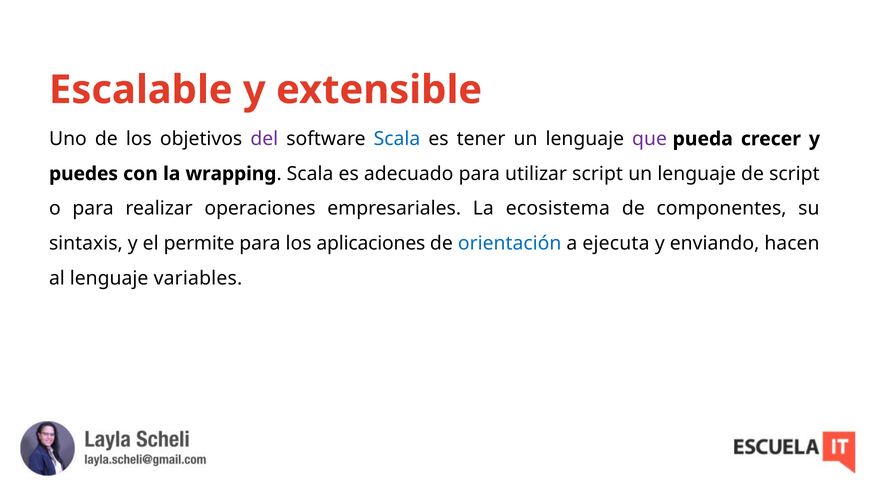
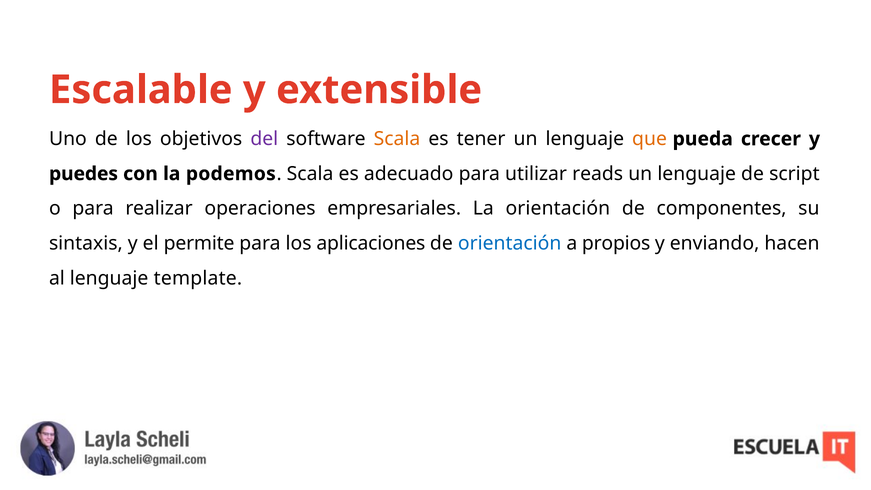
Scala at (397, 139) colour: blue -> orange
que colour: purple -> orange
wrapping: wrapping -> podemos
utilizar script: script -> reads
La ecosistema: ecosistema -> orientación
ejecuta: ejecuta -> propios
variables: variables -> template
